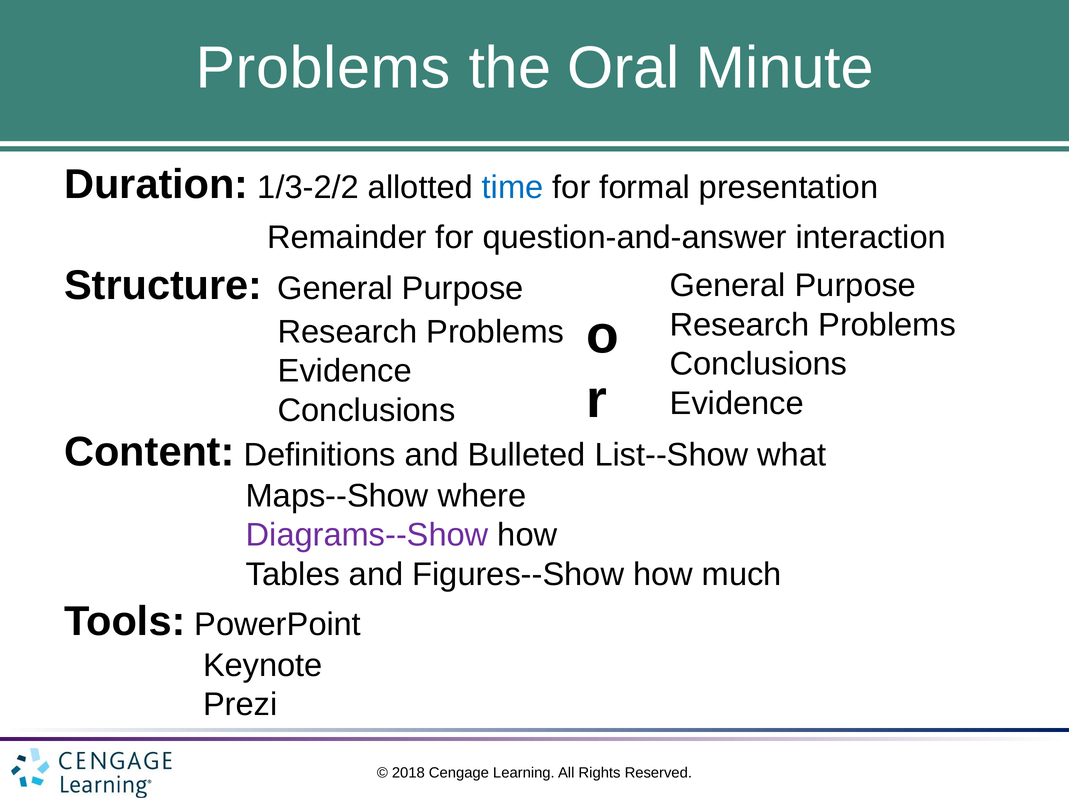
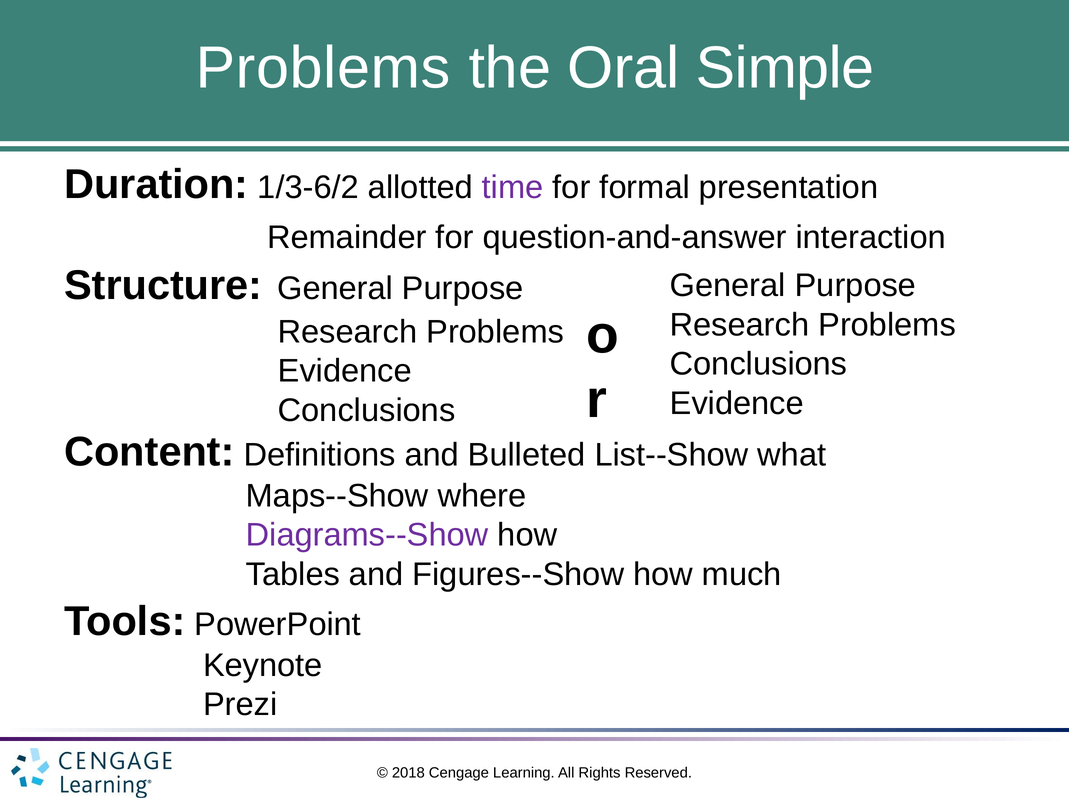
Minute: Minute -> Simple
1/3-2/2: 1/3-2/2 -> 1/3-6/2
time colour: blue -> purple
